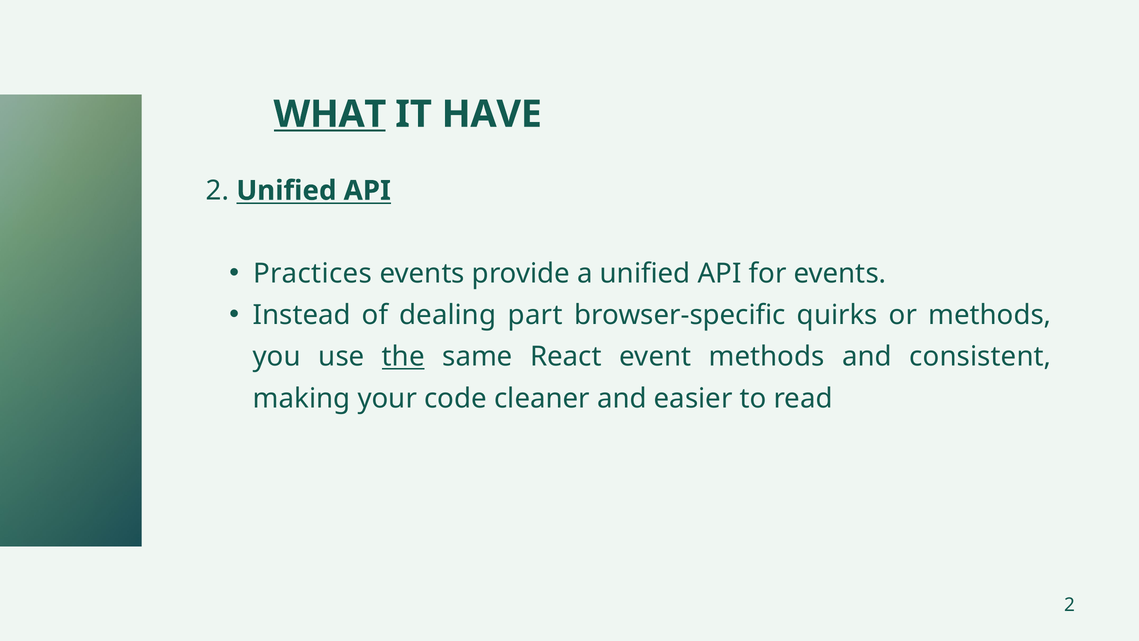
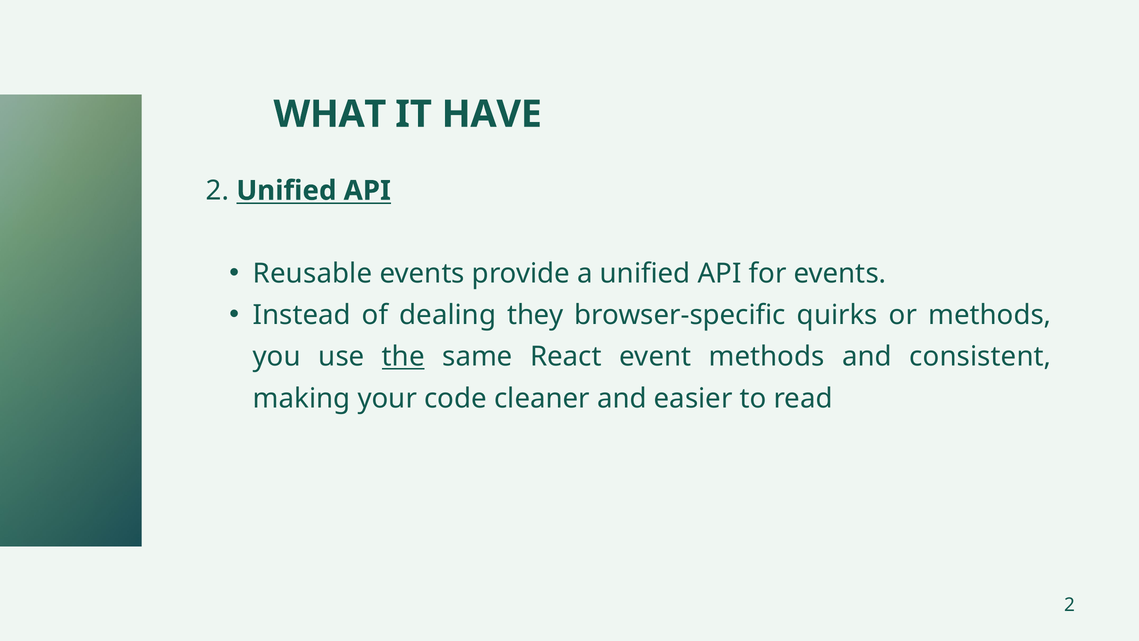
WHAT underline: present -> none
Practices: Practices -> Reusable
part: part -> they
